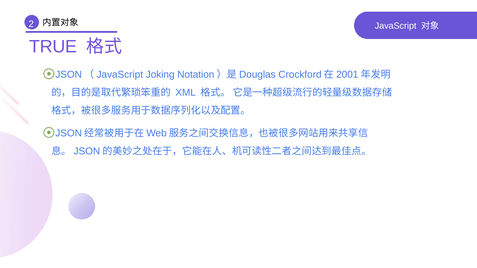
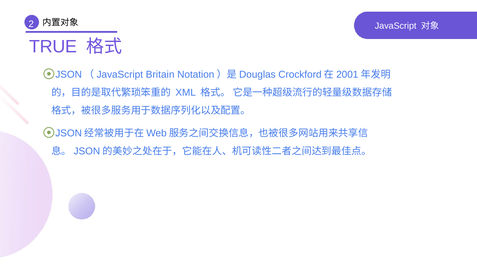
Joking: Joking -> Britain
